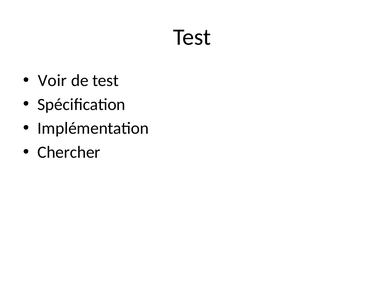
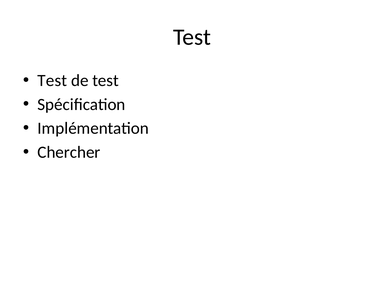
Voir at (52, 81): Voir -> Test
